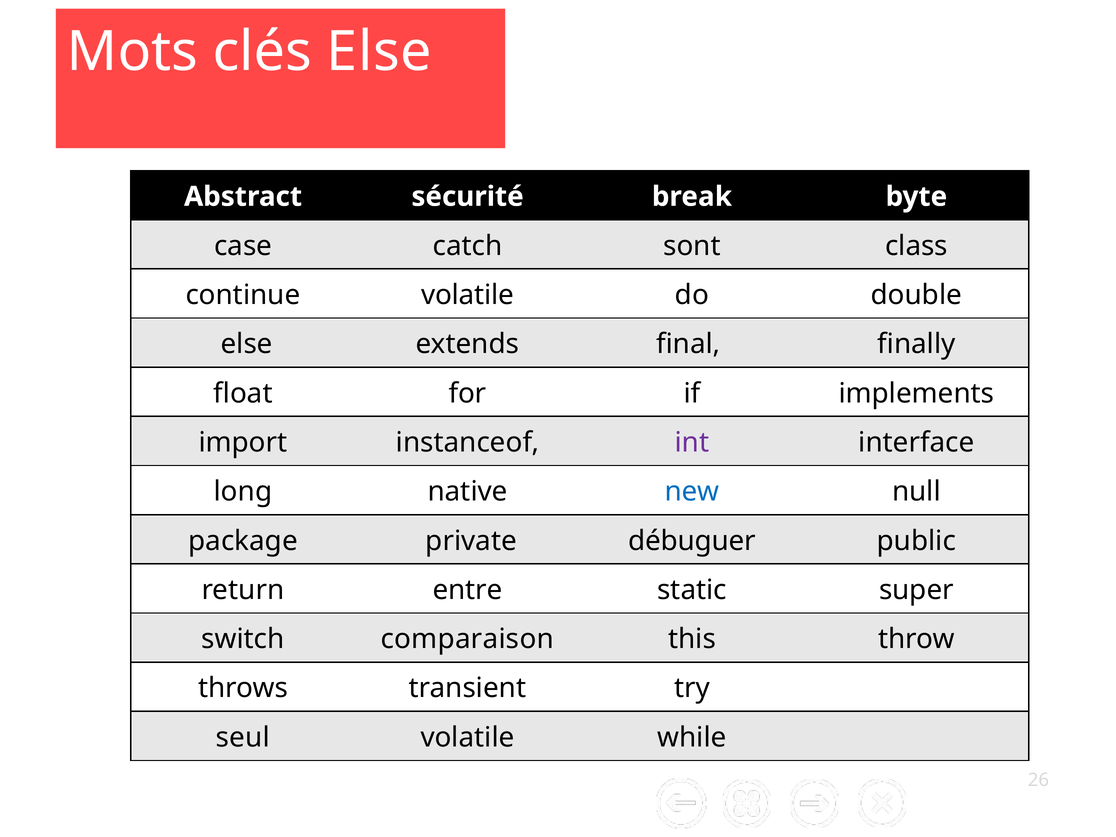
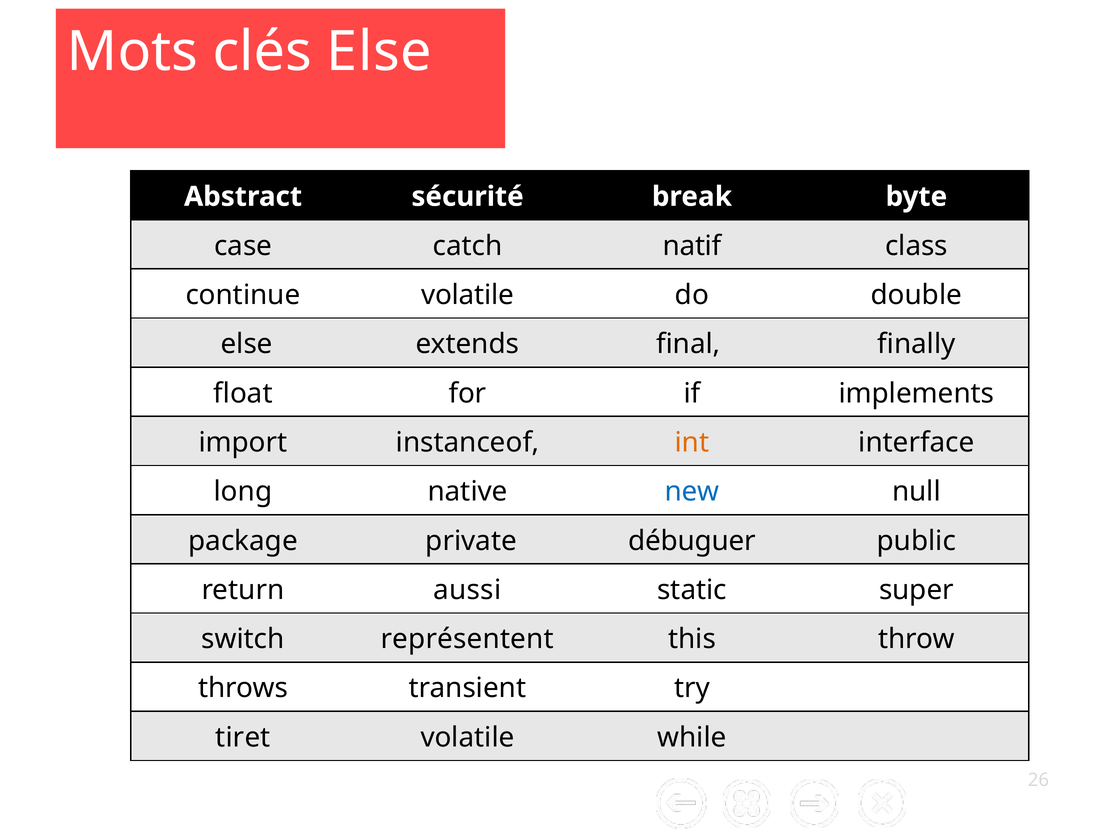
sont: sont -> natif
int colour: purple -> orange
entre: entre -> aussi
comparaison: comparaison -> représentent
seul: seul -> tiret
